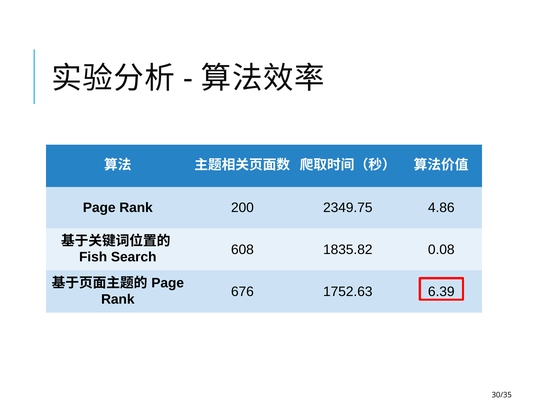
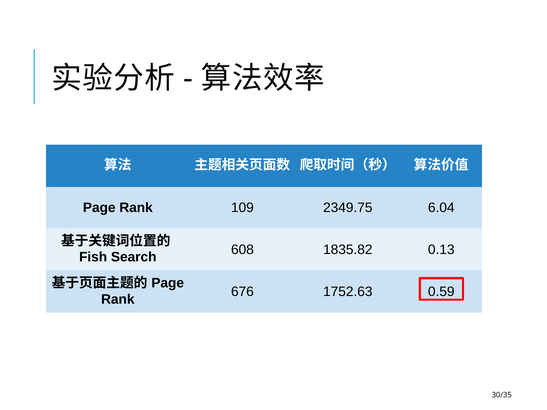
200: 200 -> 109
4.86: 4.86 -> 6.04
0.08: 0.08 -> 0.13
6.39: 6.39 -> 0.59
